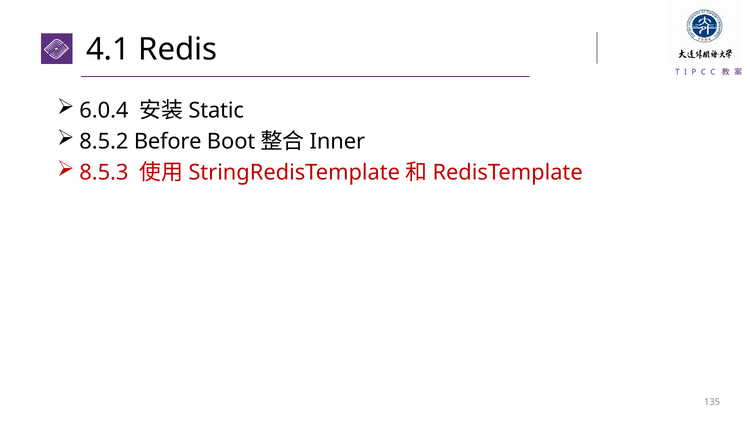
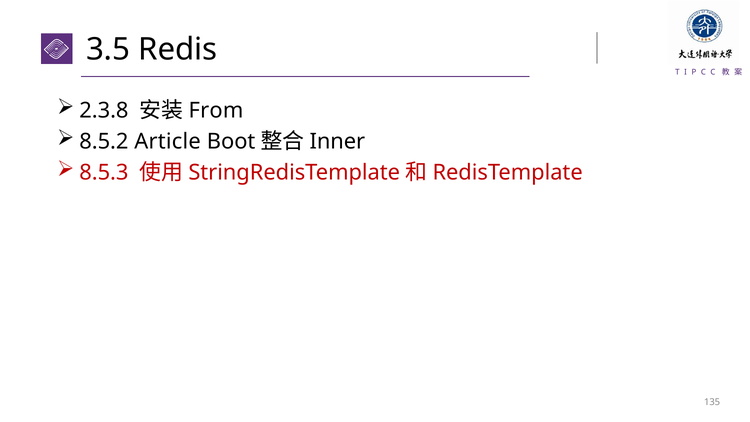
4.1: 4.1 -> 3.5
6.0.4: 6.0.4 -> 2.3.8
Static: Static -> From
Before: Before -> Article
